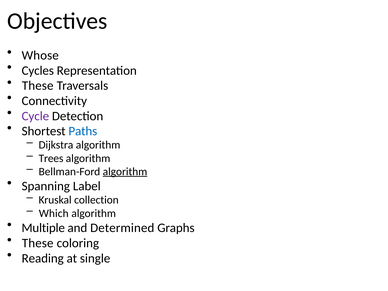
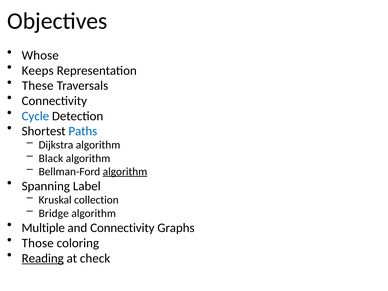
Cycles: Cycles -> Keeps
Cycle colour: purple -> blue
Trees: Trees -> Black
Which: Which -> Bridge
and Determined: Determined -> Connectivity
These at (38, 243): These -> Those
Reading underline: none -> present
single: single -> check
